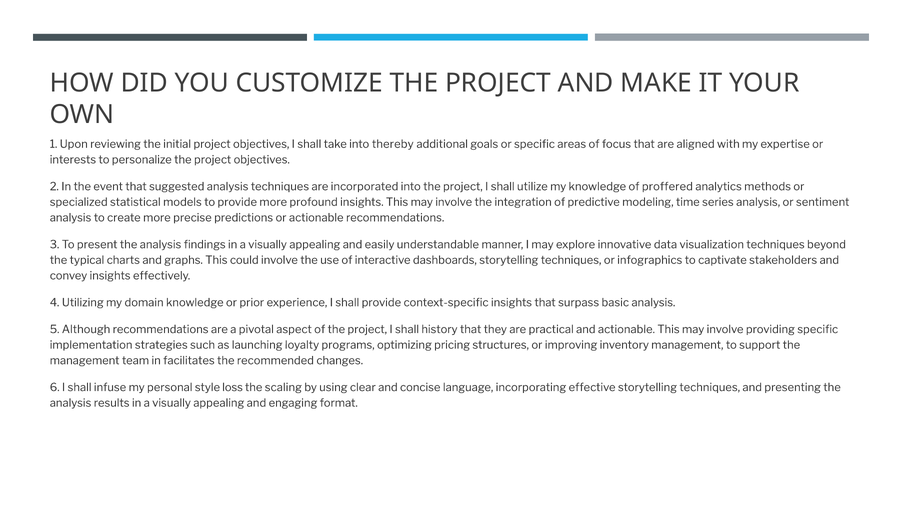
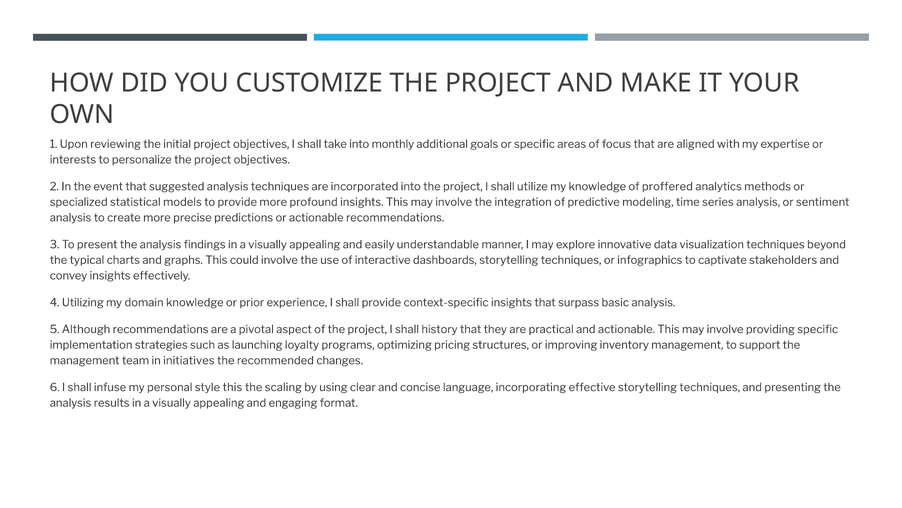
thereby: thereby -> monthly
facilitates: facilitates -> initiatives
style loss: loss -> this
